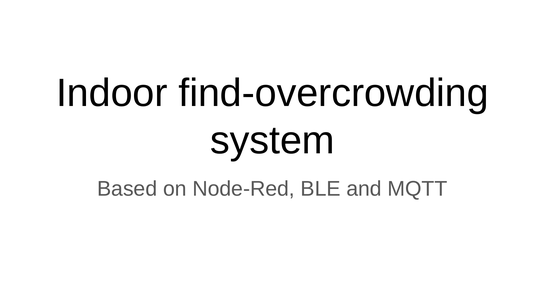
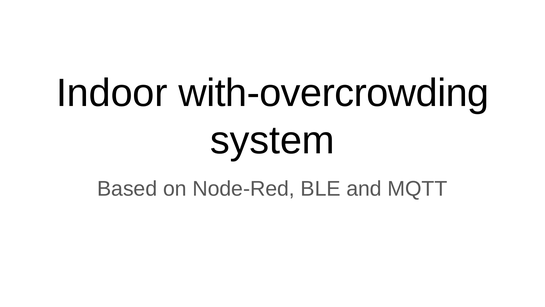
find-overcrowding: find-overcrowding -> with-overcrowding
